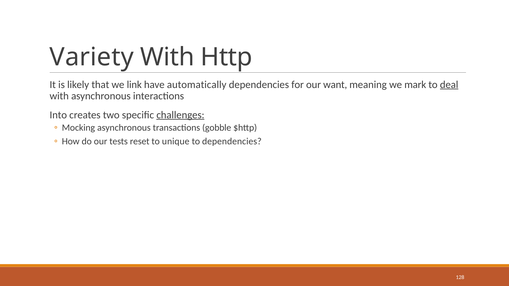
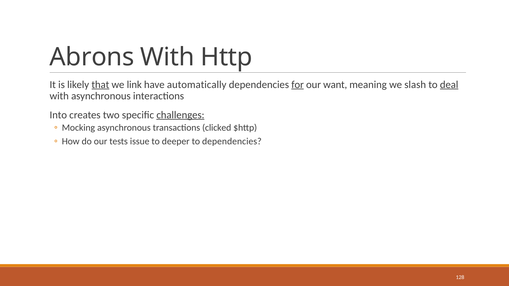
Variety: Variety -> Abrons
that underline: none -> present
for underline: none -> present
mark: mark -> slash
gobble: gobble -> clicked
reset: reset -> issue
unique: unique -> deeper
